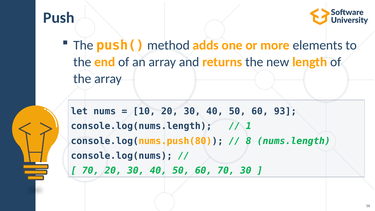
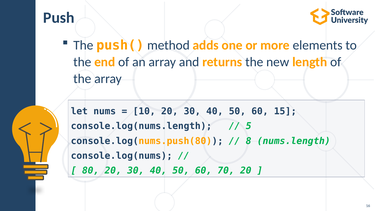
93: 93 -> 15
1: 1 -> 5
70 at (91, 171): 70 -> 80
70 30: 30 -> 20
